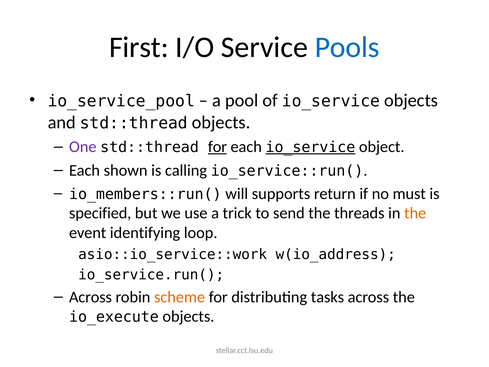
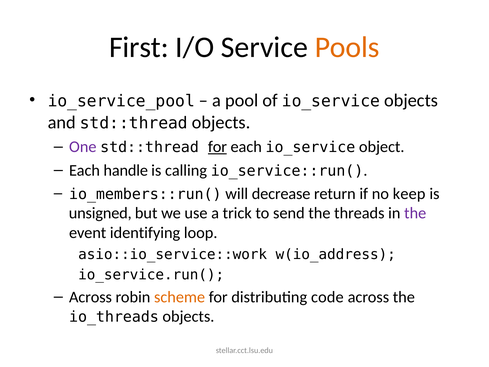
Pools colour: blue -> orange
io_service at (310, 147) underline: present -> none
shown: shown -> handle
supports: supports -> decrease
must: must -> keep
specified: specified -> unsigned
the at (415, 213) colour: orange -> purple
tasks: tasks -> code
io_execute: io_execute -> io_threads
